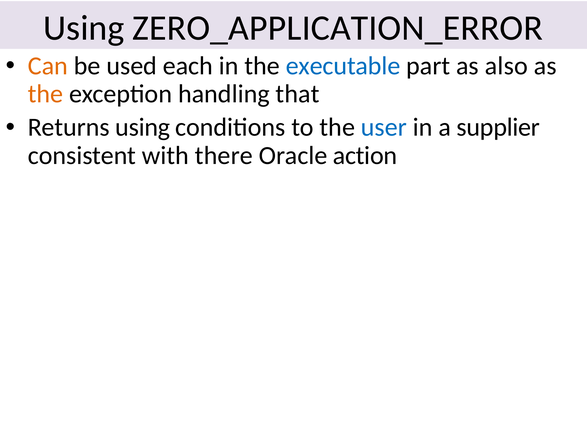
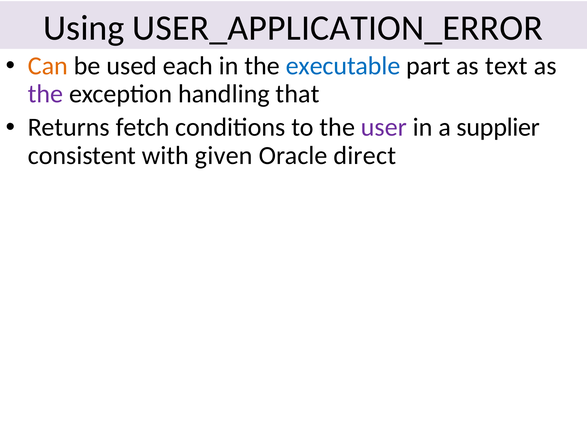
ZERO_APPLICATION_ERROR: ZERO_APPLICATION_ERROR -> USER_APPLICATION_ERROR
also: also -> text
the at (46, 94) colour: orange -> purple
Returns using: using -> fetch
user colour: blue -> purple
there: there -> given
action: action -> direct
